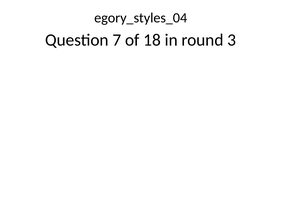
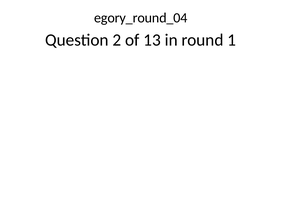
egory_styles_04: egory_styles_04 -> egory_round_04
7: 7 -> 2
18: 18 -> 13
3: 3 -> 1
